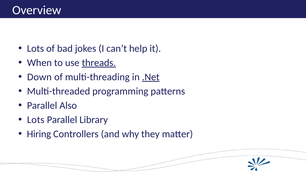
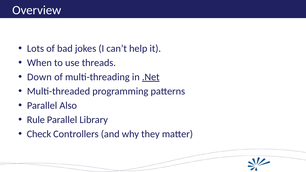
threads underline: present -> none
Lots at (36, 120): Lots -> Rule
Hiring: Hiring -> Check
